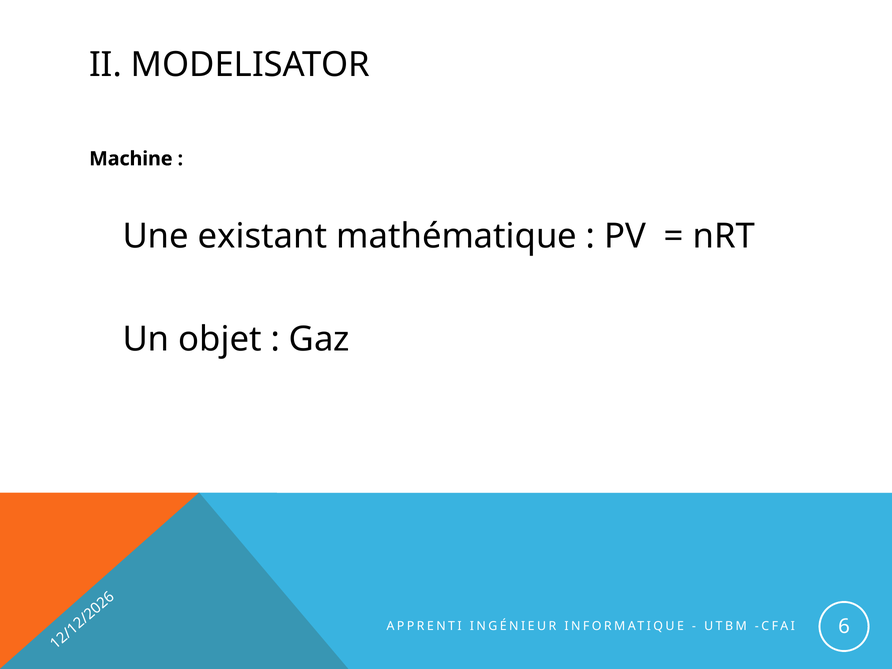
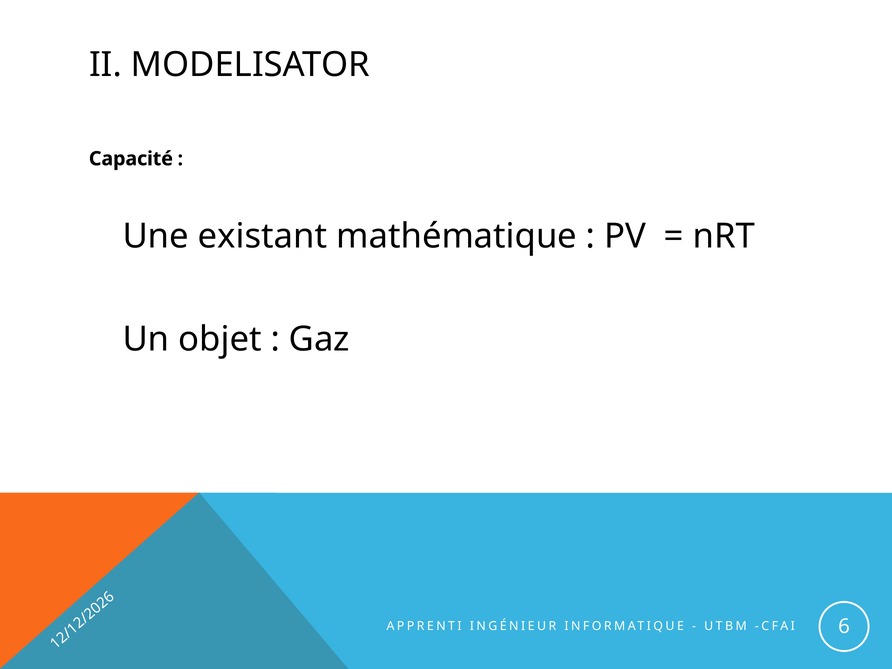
Machine: Machine -> Capacité
